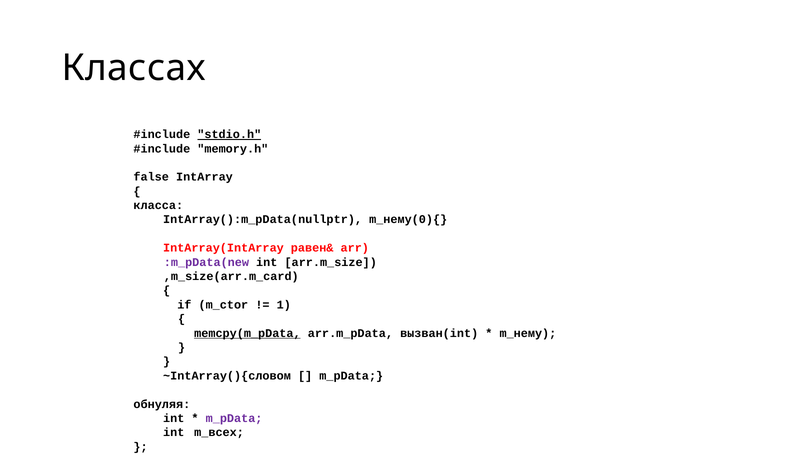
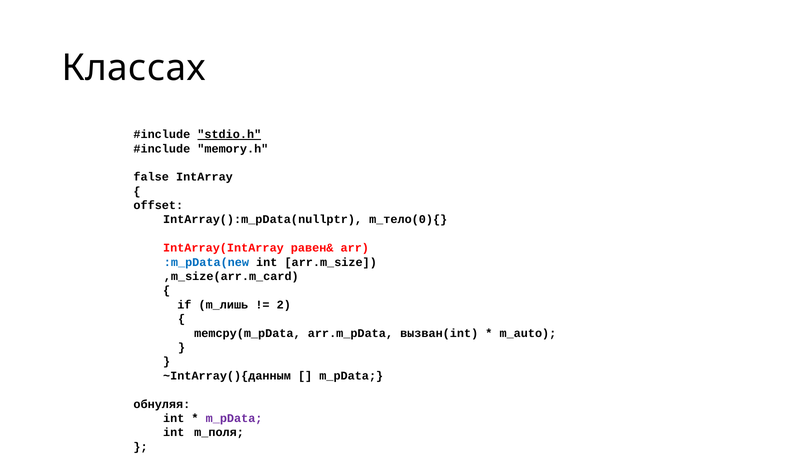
класса: класса -> offset
m_нему(0){: m_нему(0){ -> m_тело(0){
:m_pData(new colour: purple -> blue
m_ctor: m_ctor -> m_лишь
1: 1 -> 2
memcpy(m_pData underline: present -> none
m_нему: m_нему -> m_auto
~IntArray(){словом: ~IntArray(){словом -> ~IntArray(){данным
m_всех: m_всех -> m_поля
